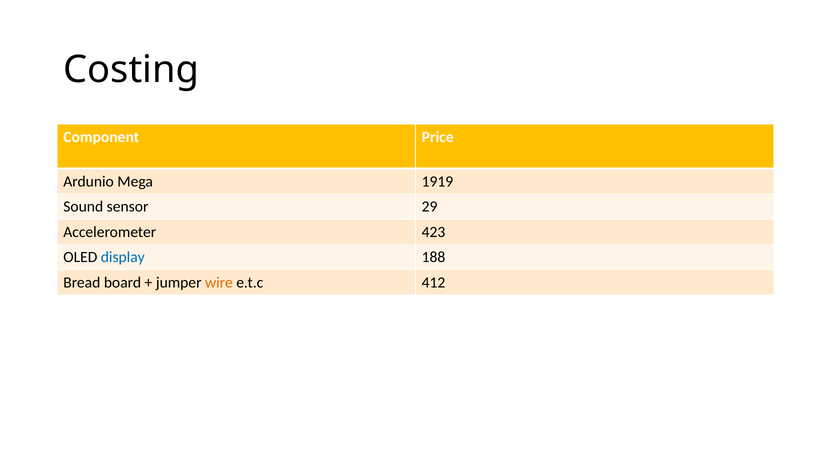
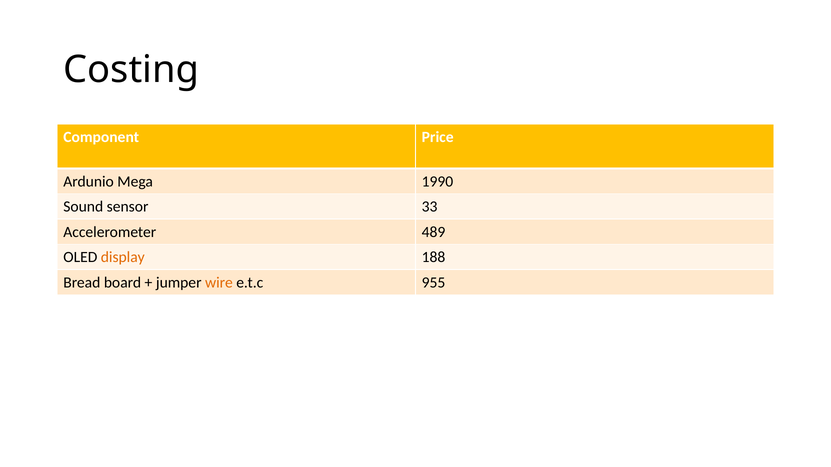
1919: 1919 -> 1990
29: 29 -> 33
423: 423 -> 489
display colour: blue -> orange
412: 412 -> 955
